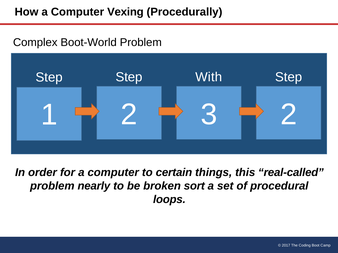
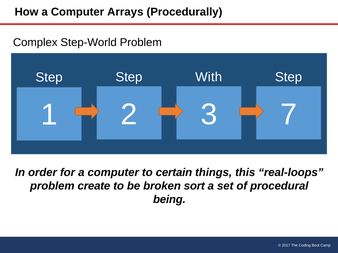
Vexing: Vexing -> Arrays
Boot-World: Boot-World -> Step-World
3 2: 2 -> 7
real-called: real-called -> real-loops
nearly: nearly -> create
loops: loops -> being
